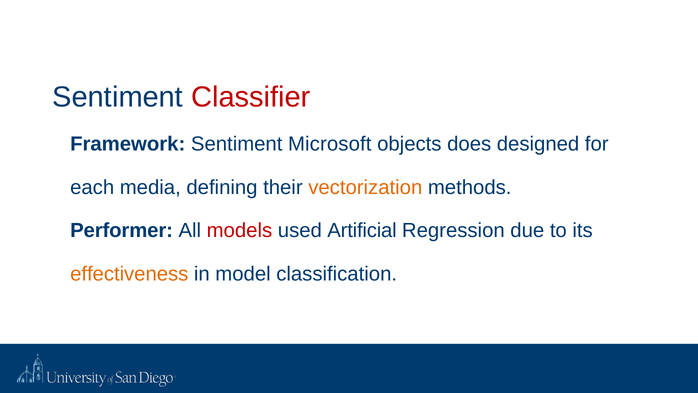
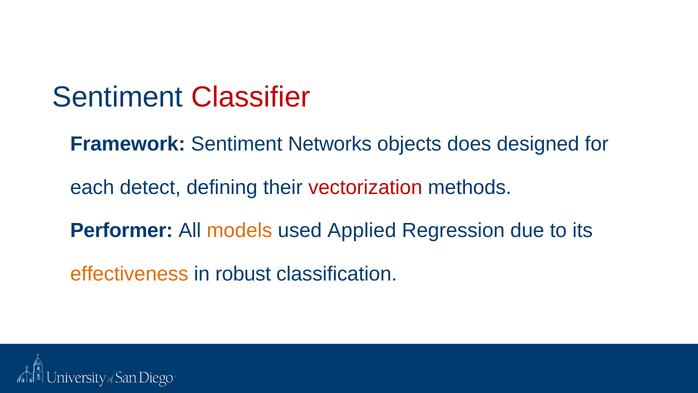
Microsoft: Microsoft -> Networks
media: media -> detect
vectorization colour: orange -> red
models colour: red -> orange
Artificial: Artificial -> Applied
model: model -> robust
